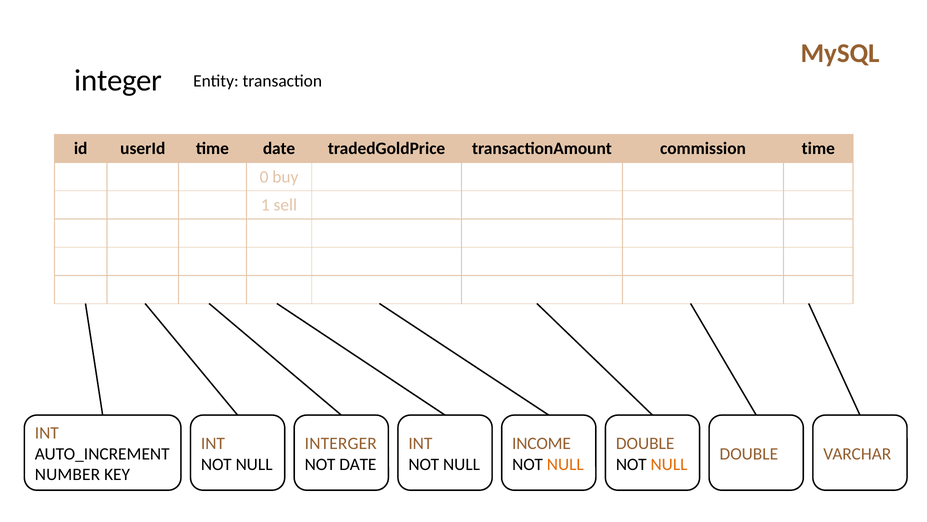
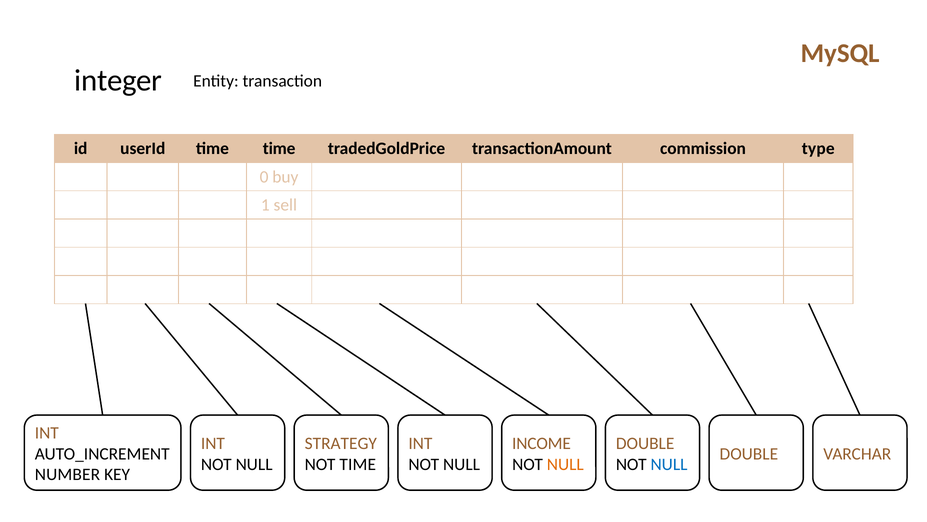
time date: date -> time
commission time: time -> type
INTERGER: INTERGER -> STRATEGY
NOT DATE: DATE -> TIME
NULL at (669, 464) colour: orange -> blue
